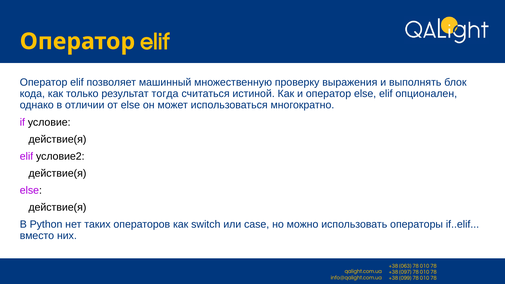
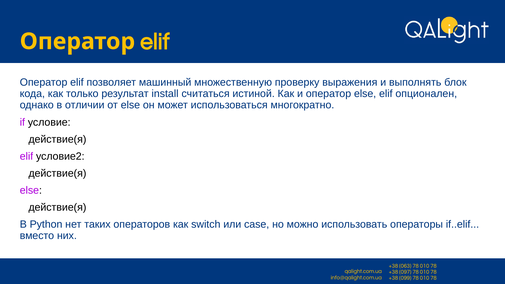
тогда: тогда -> install
